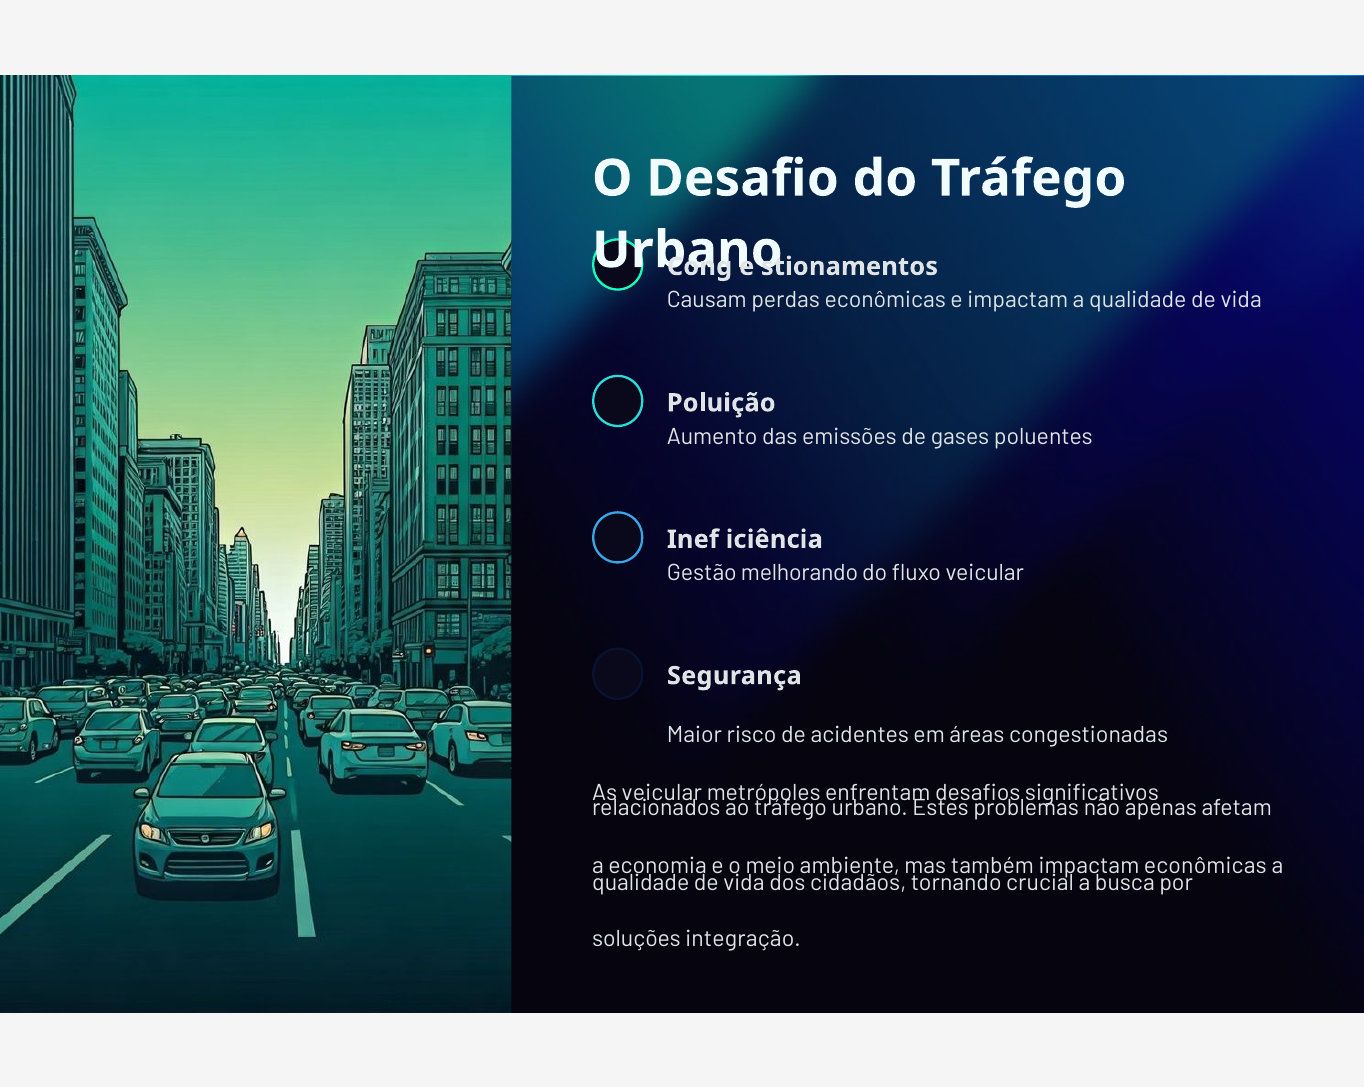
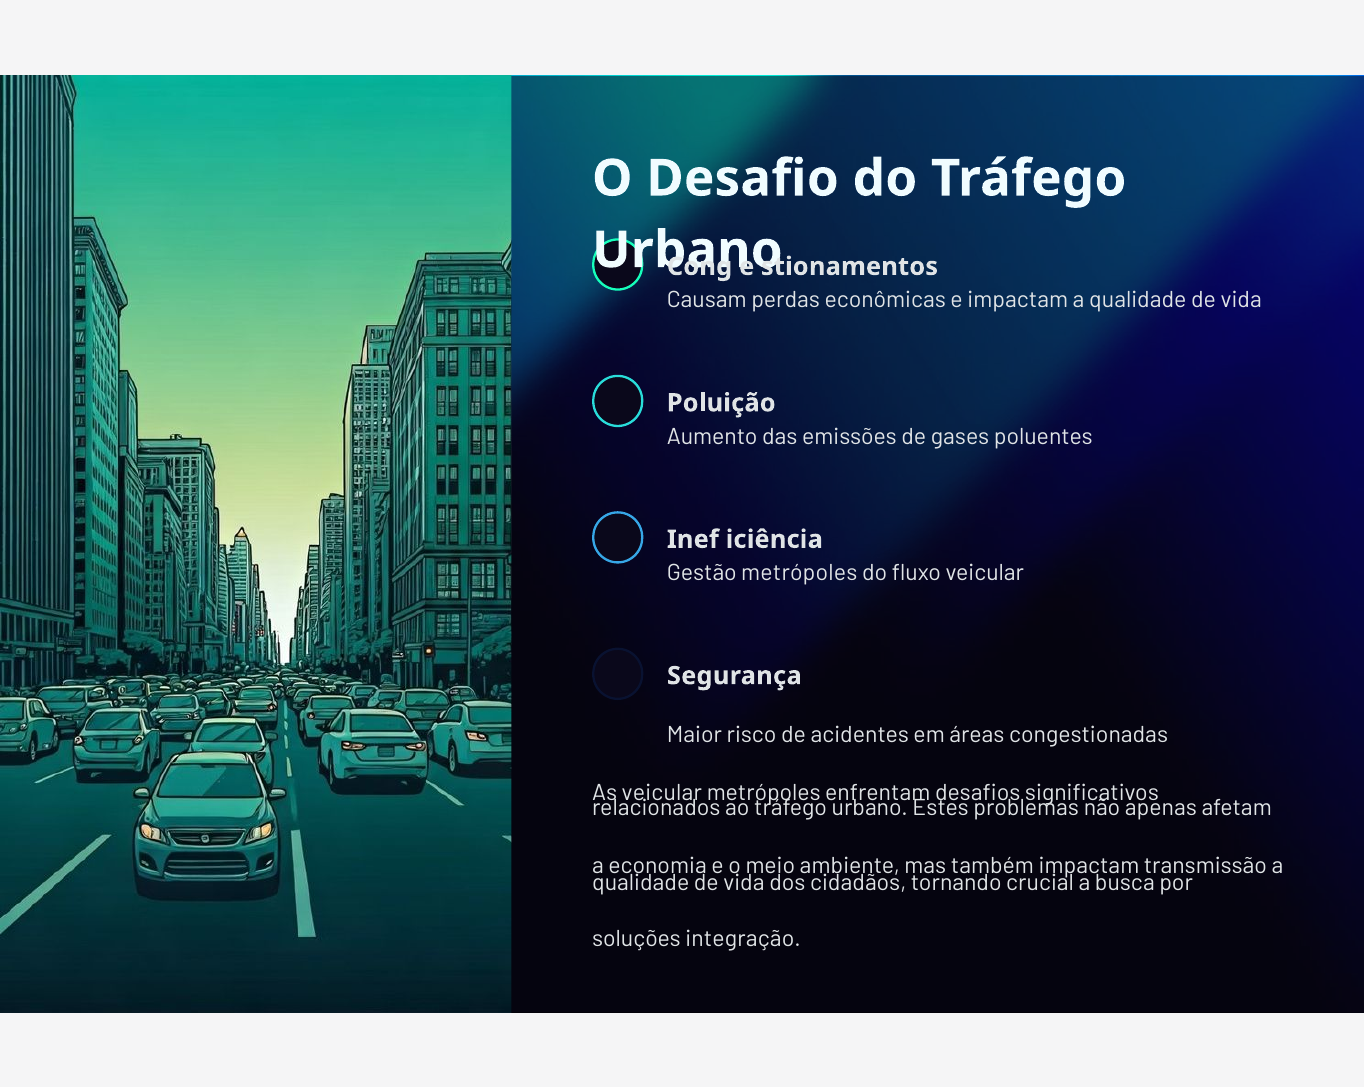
Gestão melhorando: melhorando -> metrópoles
impactam econômicas: econômicas -> transmissão
